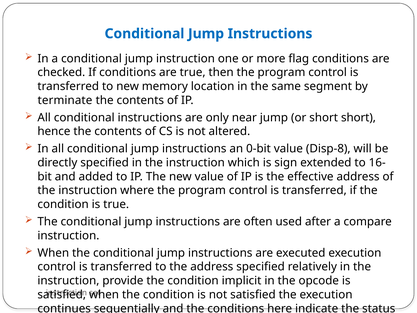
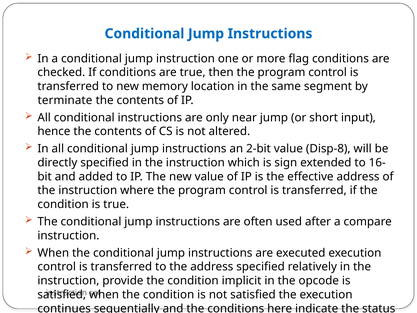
short short: short -> input
0-bit: 0-bit -> 2-bit
